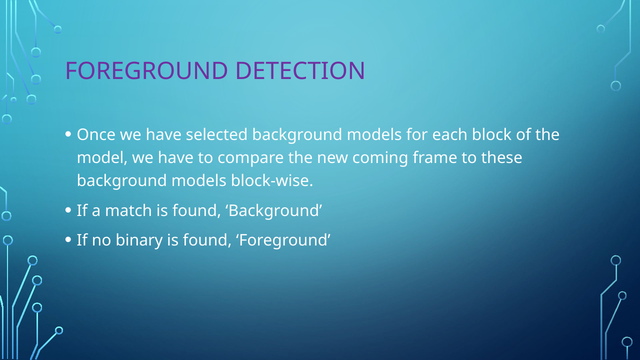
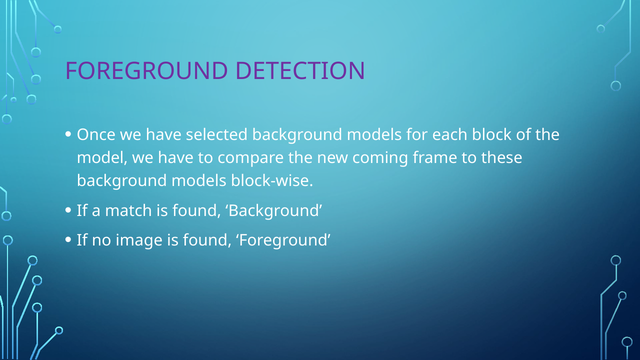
binary: binary -> image
